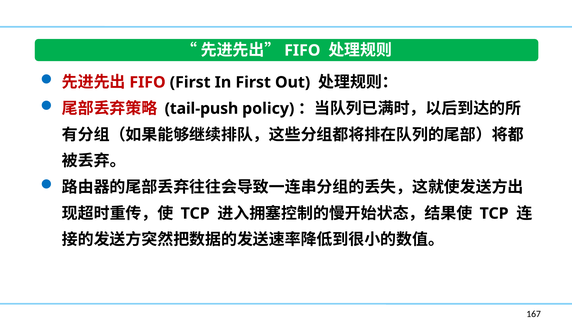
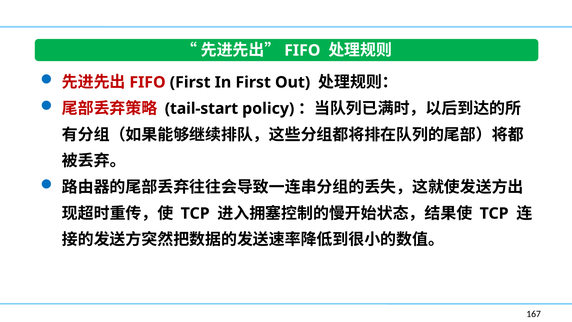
tail-push: tail-push -> tail-start
